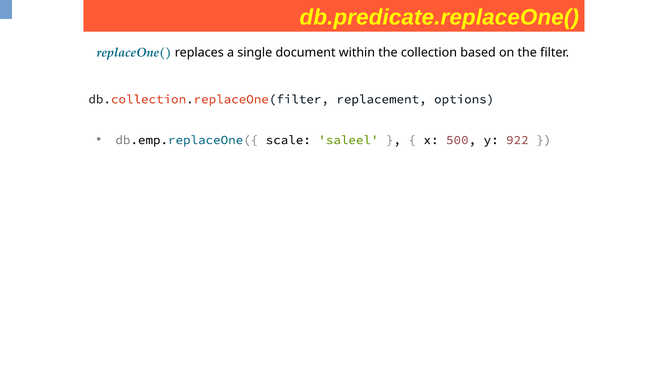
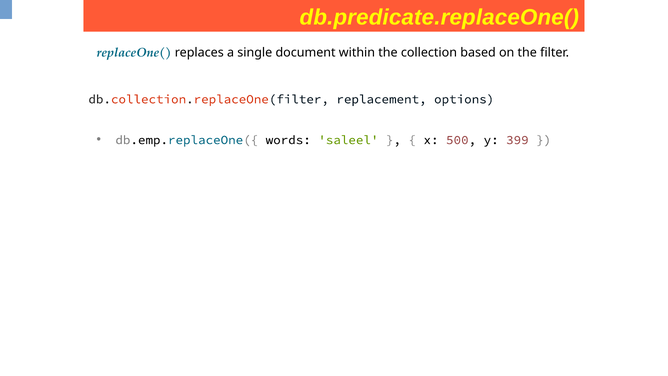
scale: scale -> words
922: 922 -> 399
